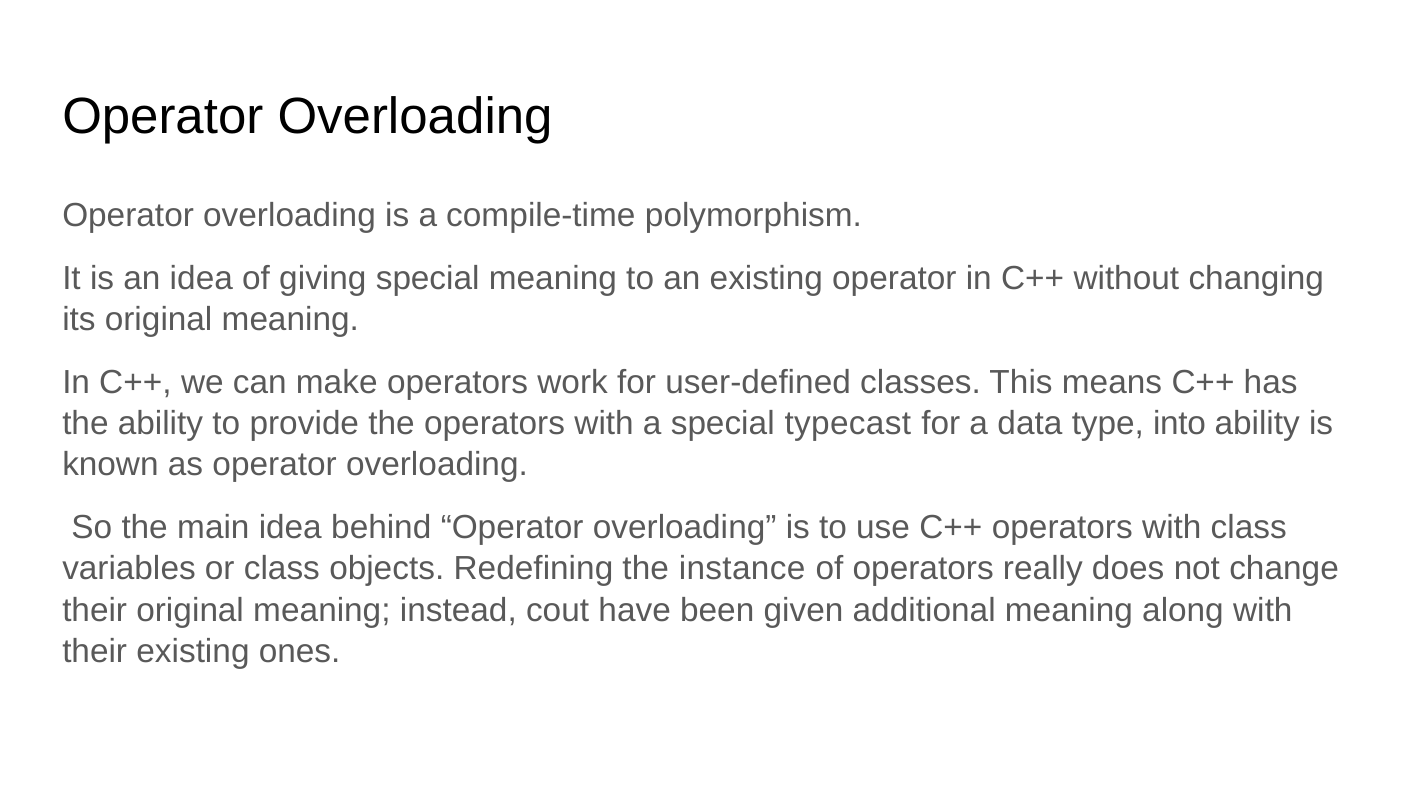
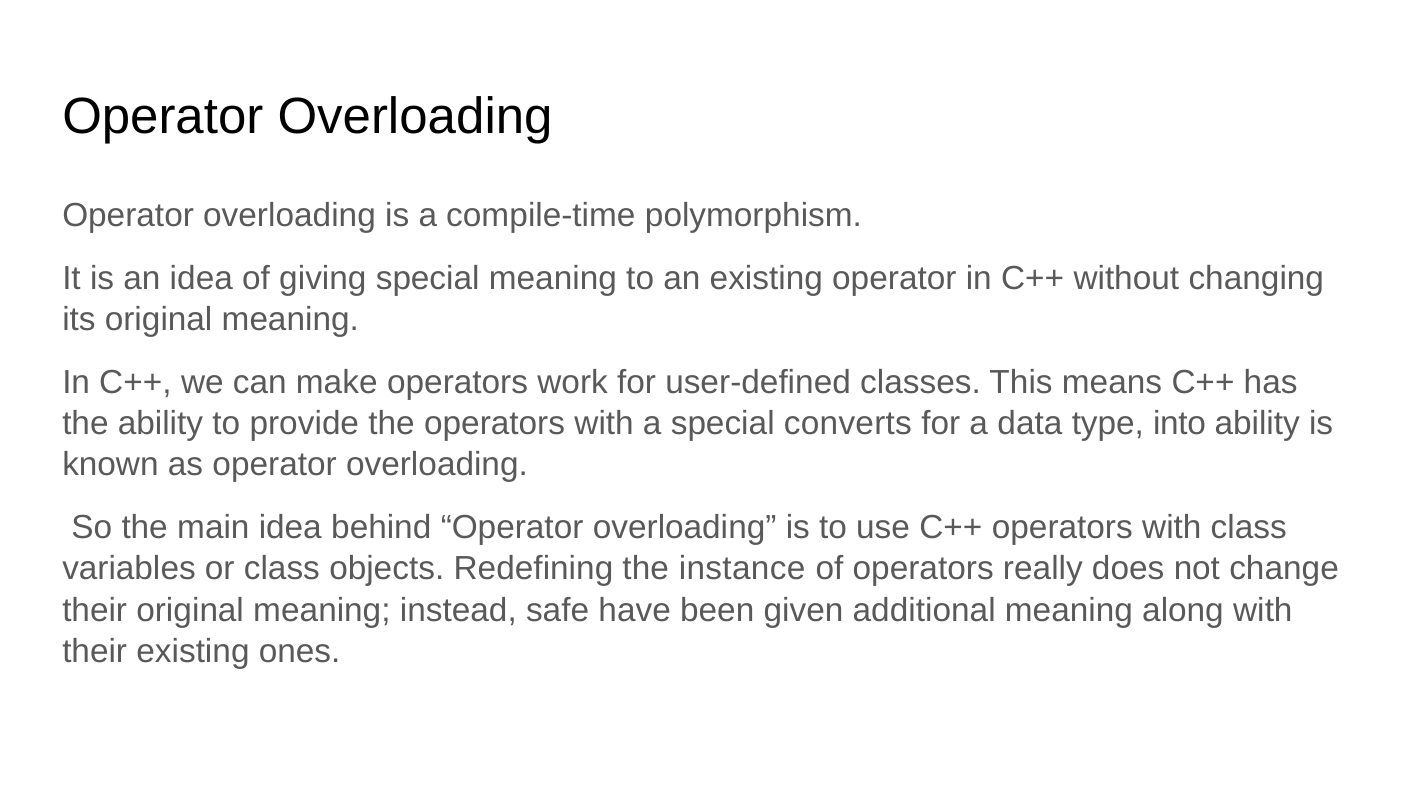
typecast: typecast -> converts
cout: cout -> safe
